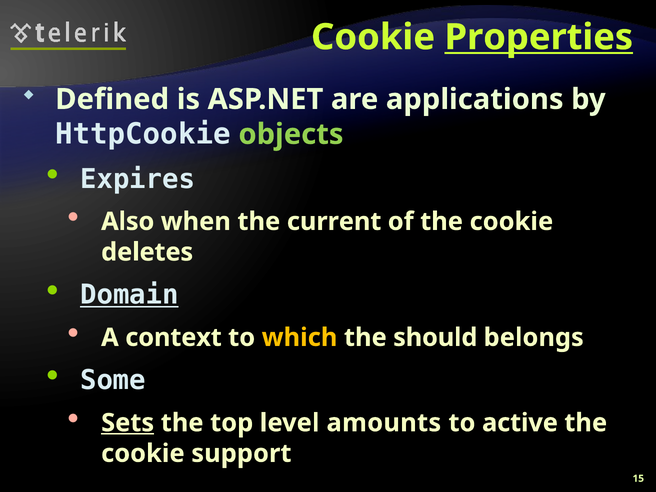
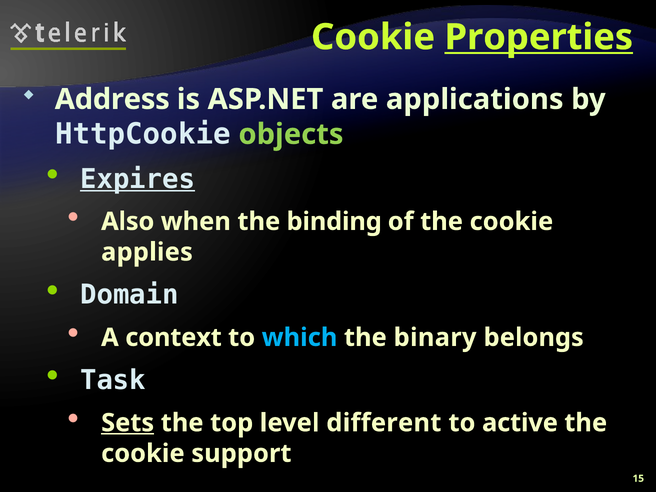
Defined: Defined -> Address
Expires underline: none -> present
current: current -> binding
deletes: deletes -> applies
Domain underline: present -> none
which colour: yellow -> light blue
should: should -> binary
Some: Some -> Task
amounts: amounts -> different
